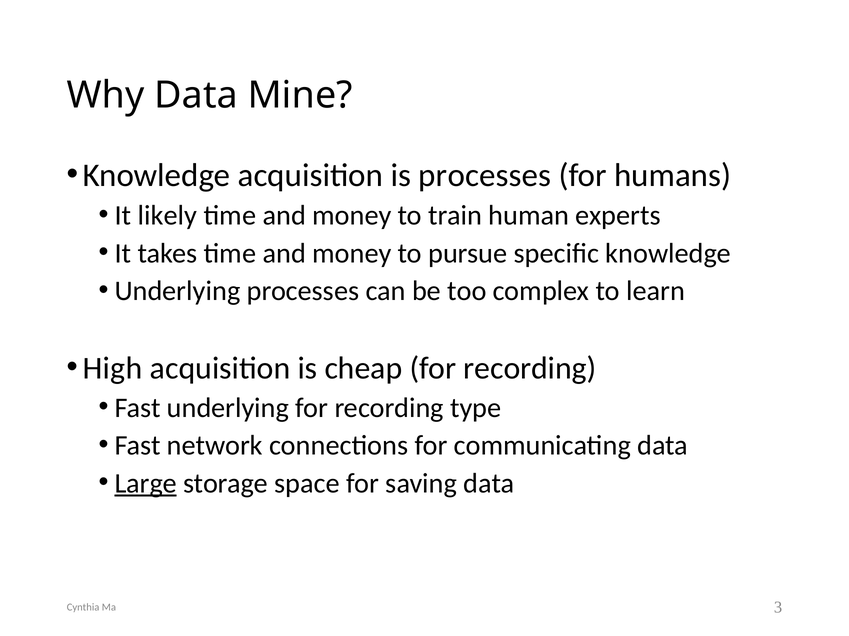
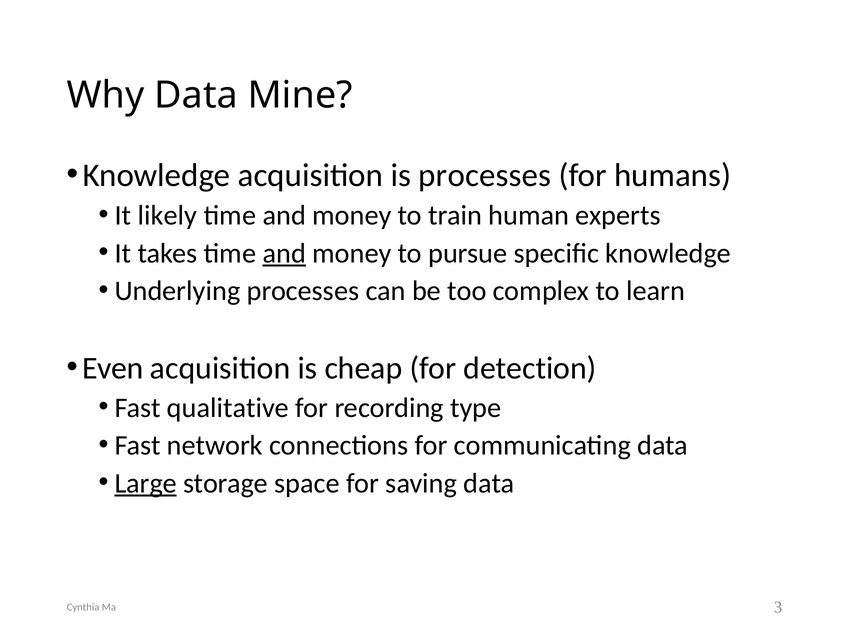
and at (284, 254) underline: none -> present
High: High -> Even
cheap for recording: recording -> detection
Fast underlying: underlying -> qualitative
